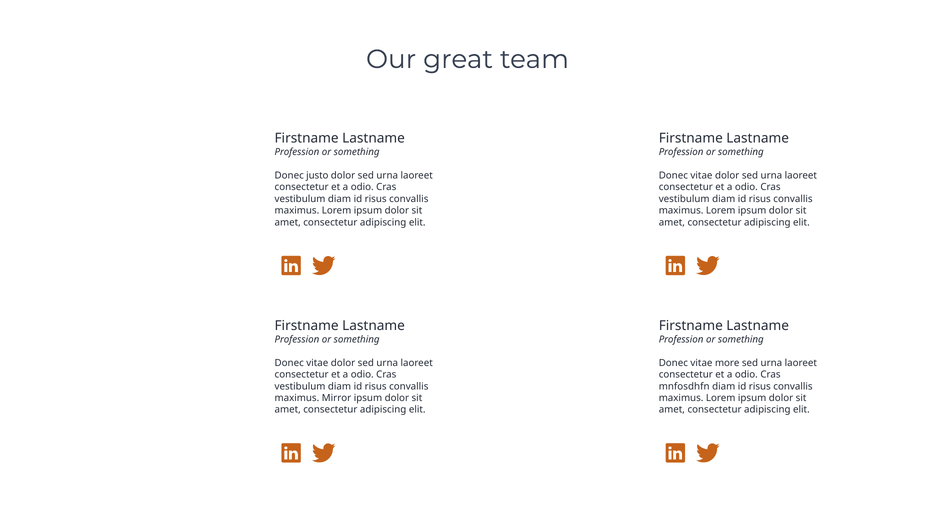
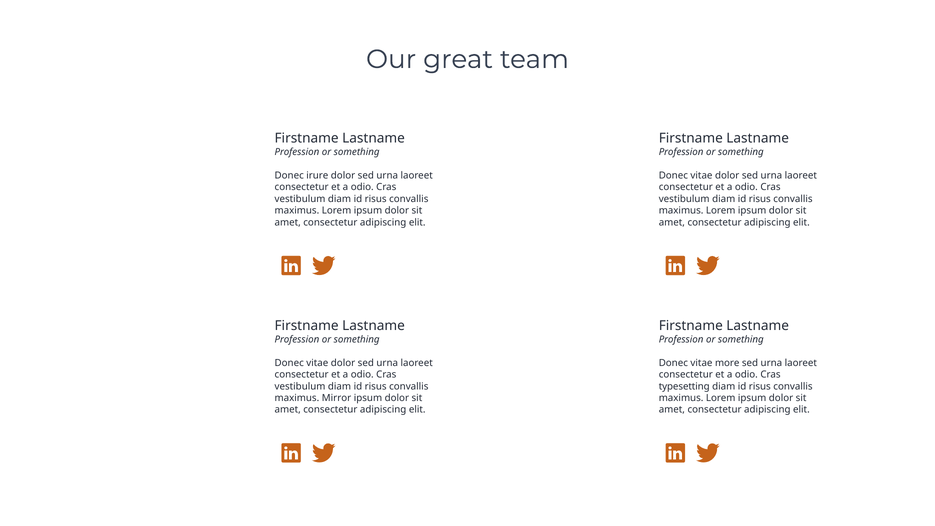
justo: justo -> irure
mnfosdhfn: mnfosdhfn -> typesetting
